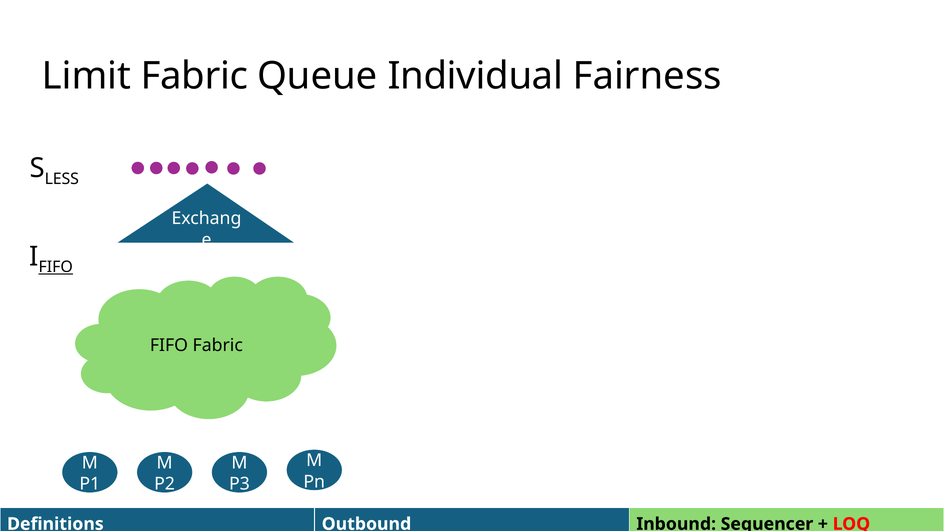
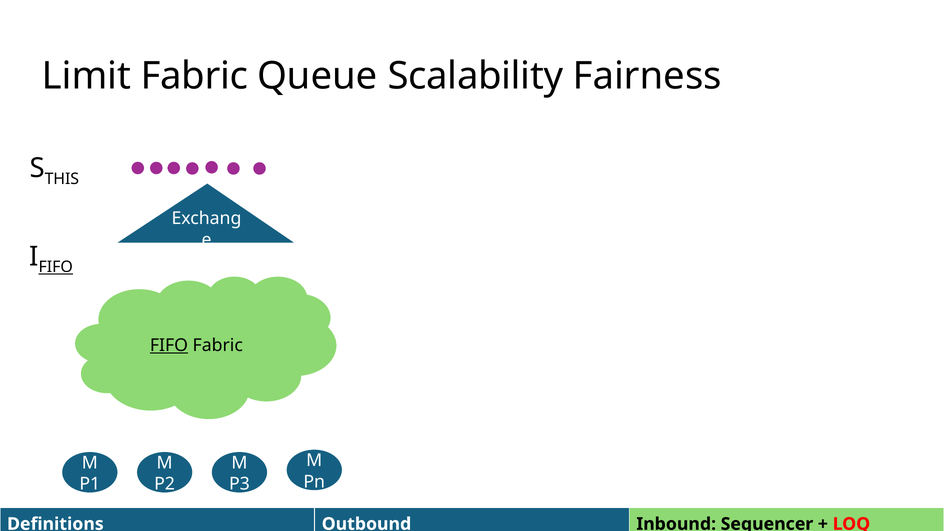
Individual: Individual -> Scalability
LESS: LESS -> THIS
FIFO at (169, 345) underline: none -> present
